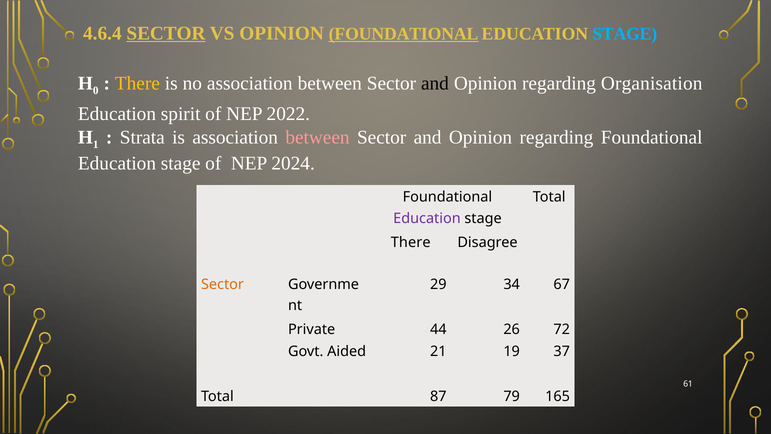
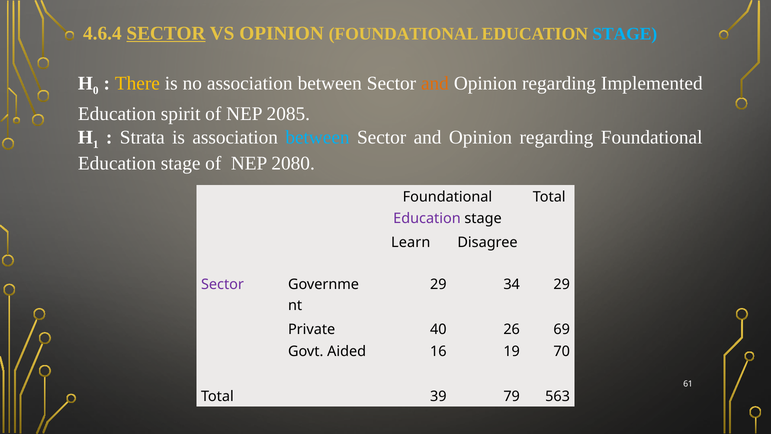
FOUNDATIONAL at (404, 34) underline: present -> none
and at (435, 83) colour: black -> orange
Organisation: Organisation -> Implemented
2022: 2022 -> 2085
between at (318, 137) colour: pink -> light blue
2024: 2024 -> 2080
There at (411, 242): There -> Learn
Sector at (222, 284) colour: orange -> purple
34 67: 67 -> 29
44: 44 -> 40
72: 72 -> 69
21: 21 -> 16
37: 37 -> 70
87: 87 -> 39
165: 165 -> 563
